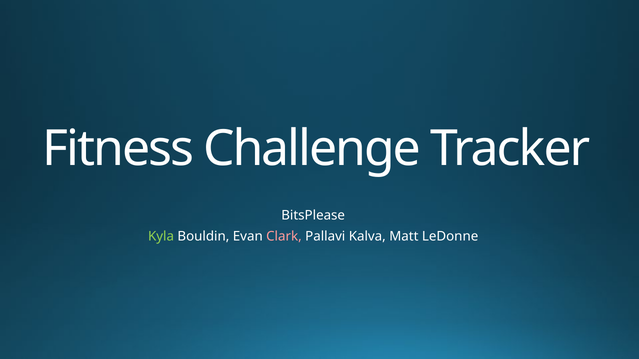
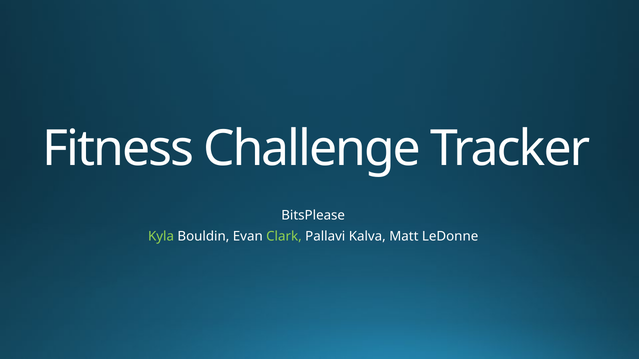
Clark colour: pink -> light green
